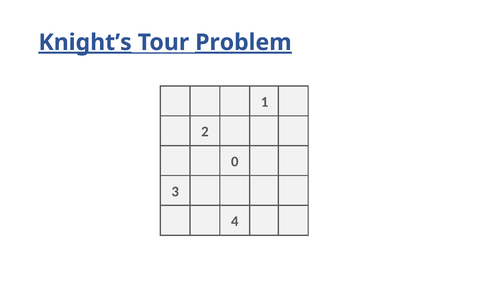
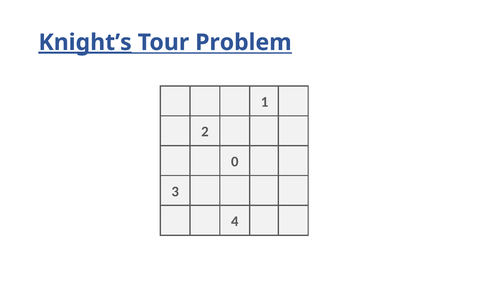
Problem underline: present -> none
